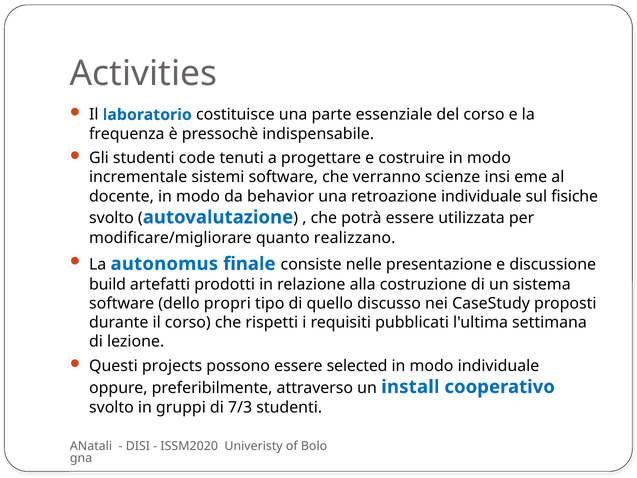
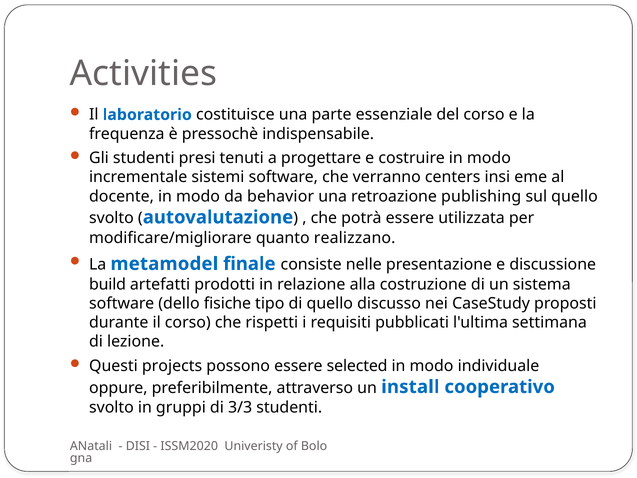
code: code -> presi
scienze: scienze -> centers
retroazione individuale: individuale -> publishing
sul fisiche: fisiche -> quello
autonomus: autonomus -> metamodel
propri: propri -> fisiche
7/3: 7/3 -> 3/3
